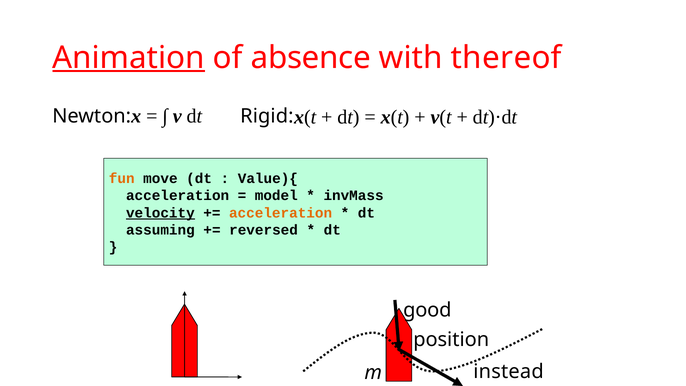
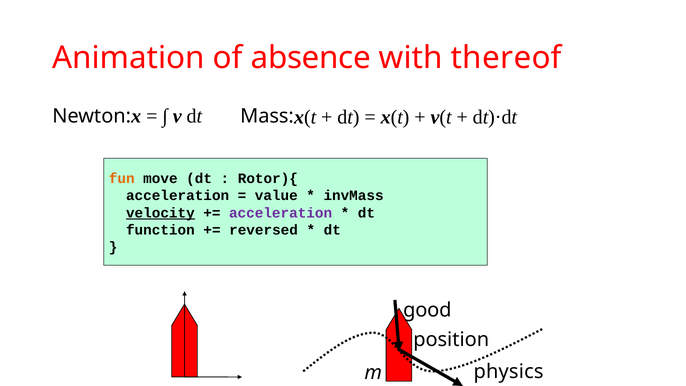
Animation underline: present -> none
Rigid: Rigid -> Mass
Value){: Value){ -> Rotor){
model: model -> value
acceleration at (281, 213) colour: orange -> purple
assuming: assuming -> function
instead: instead -> physics
